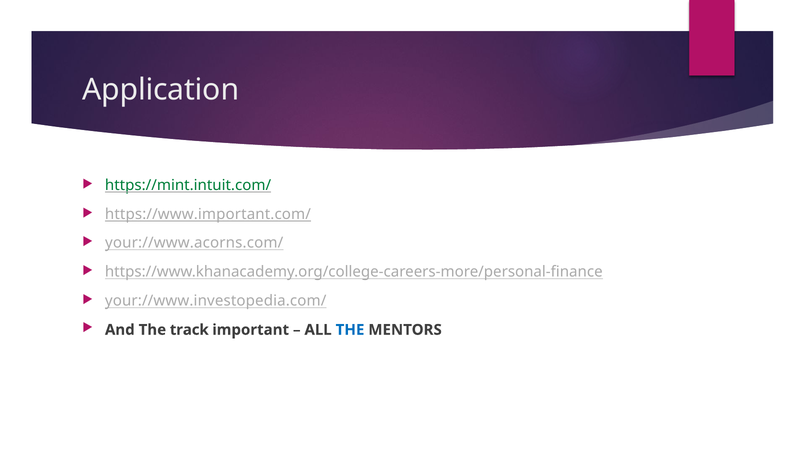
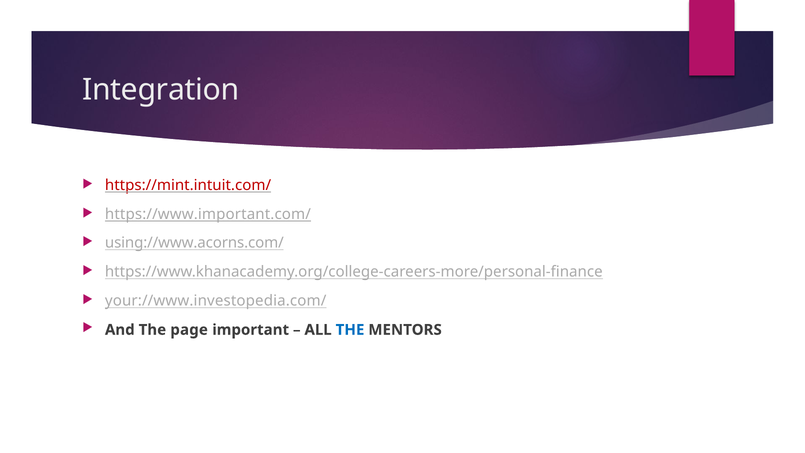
Application: Application -> Integration
https://mint.intuit.com/ colour: green -> red
your://www.acorns.com/: your://www.acorns.com/ -> using://www.acorns.com/
track: track -> page
